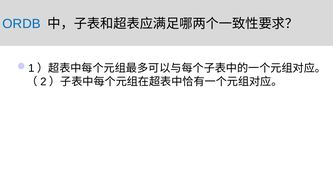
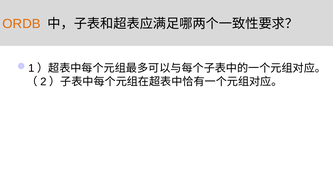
ORDB colour: blue -> orange
